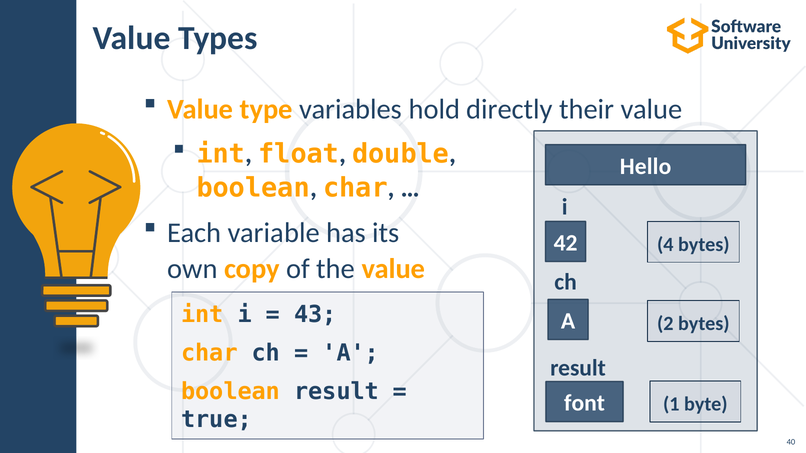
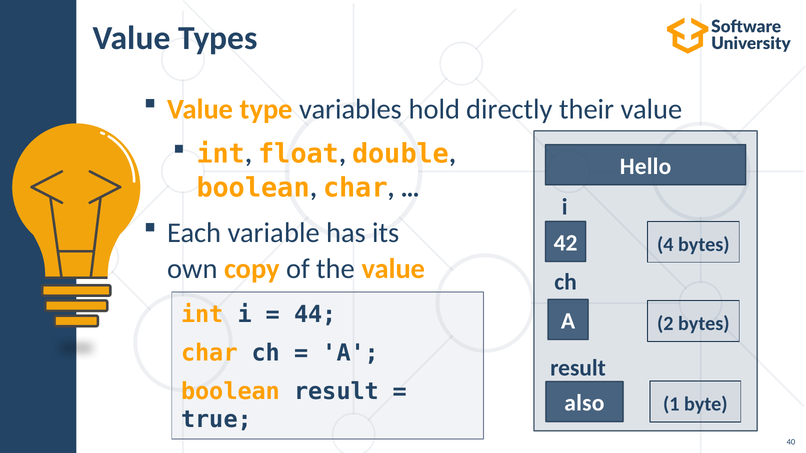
43: 43 -> 44
font: font -> also
